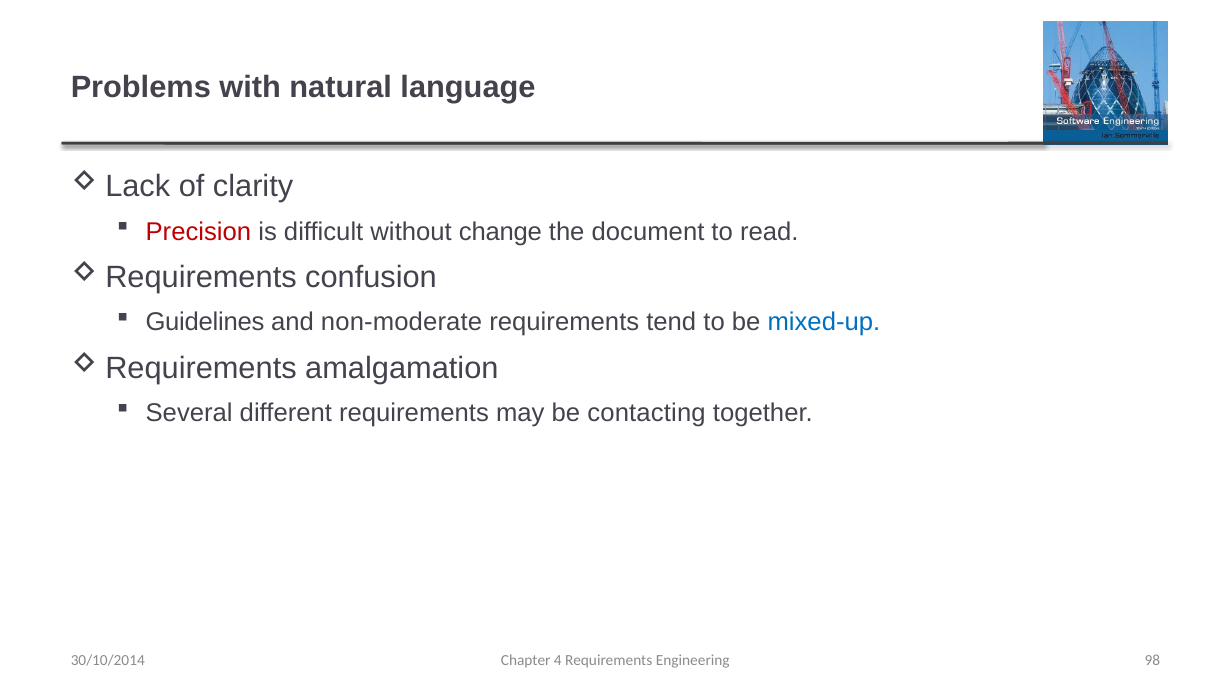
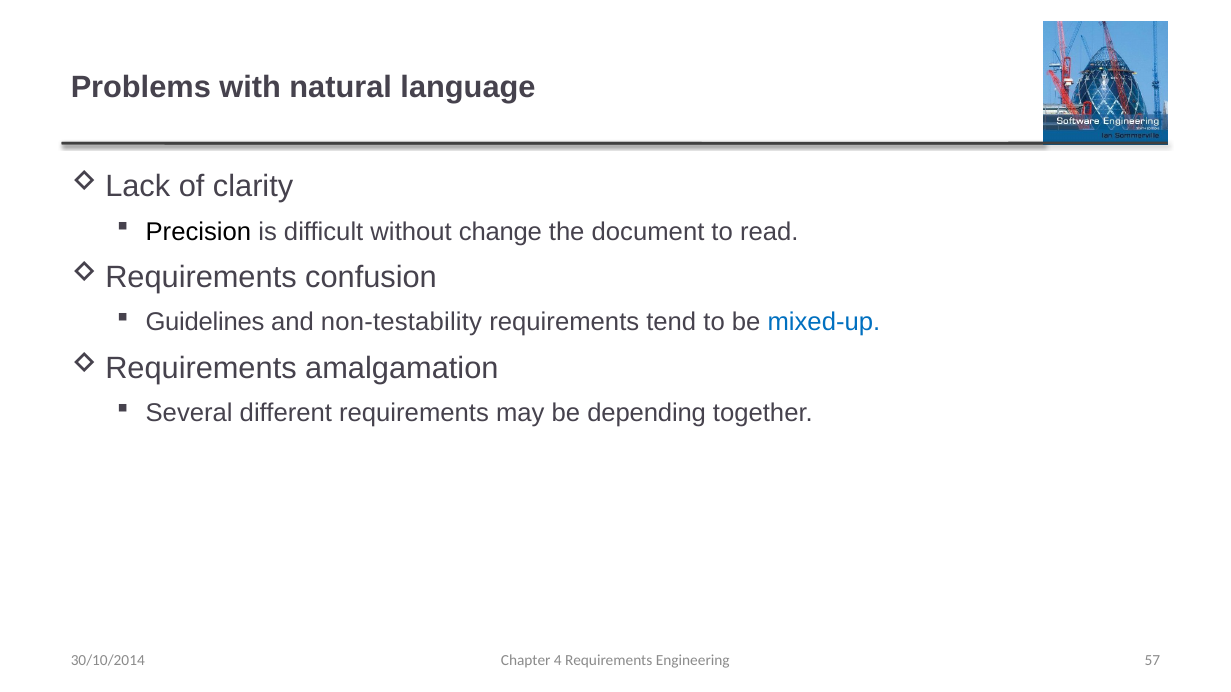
Precision colour: red -> black
non-moderate: non-moderate -> non-testability
contacting: contacting -> depending
98: 98 -> 57
